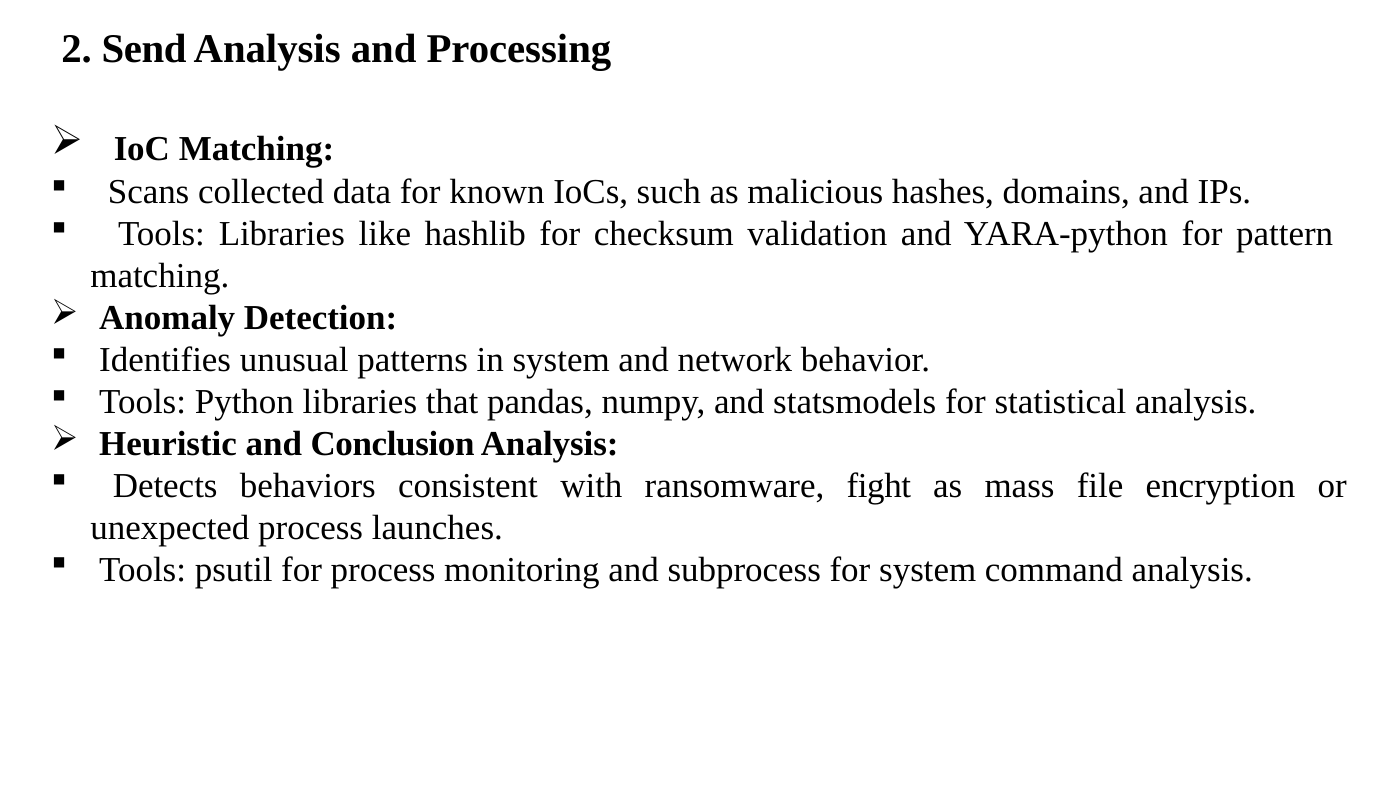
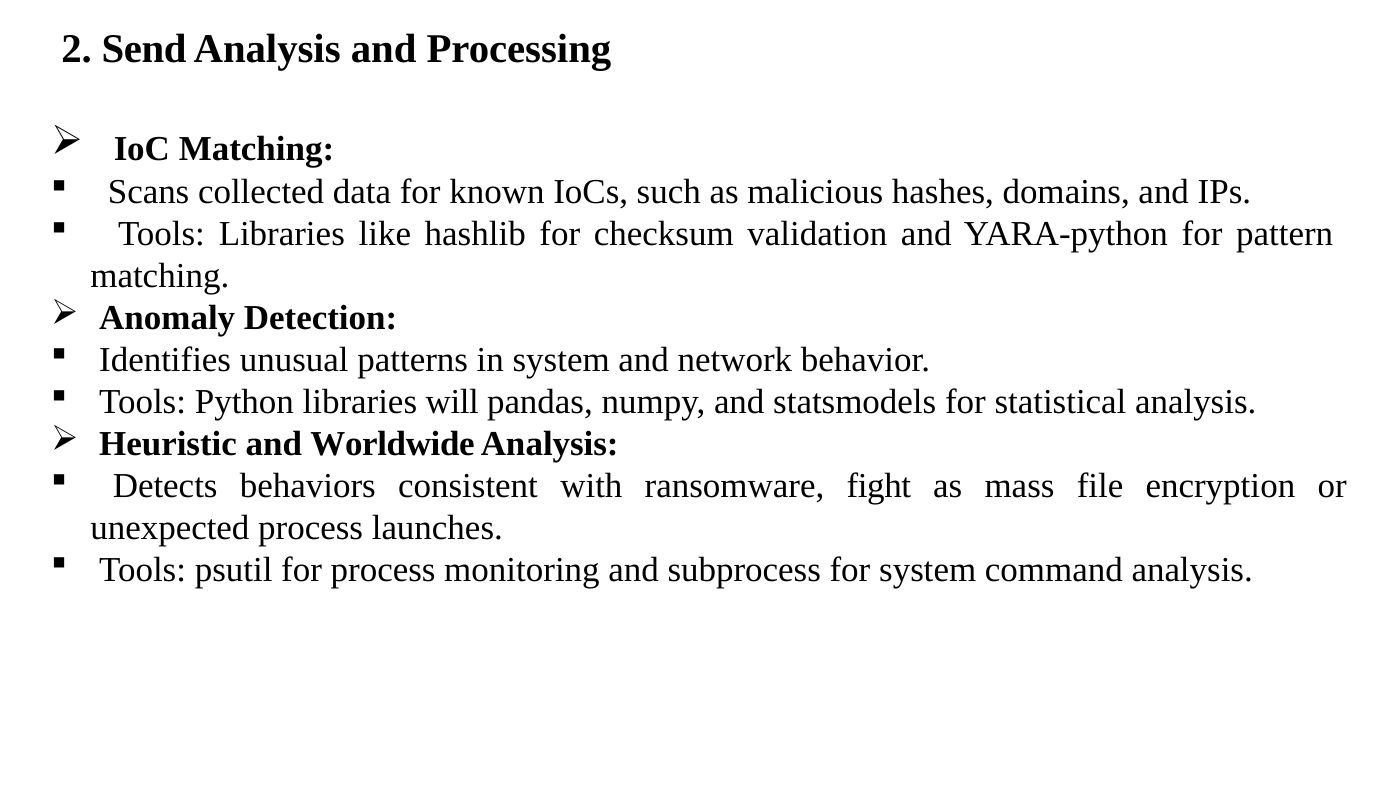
that: that -> will
Conclusion: Conclusion -> Worldwide
